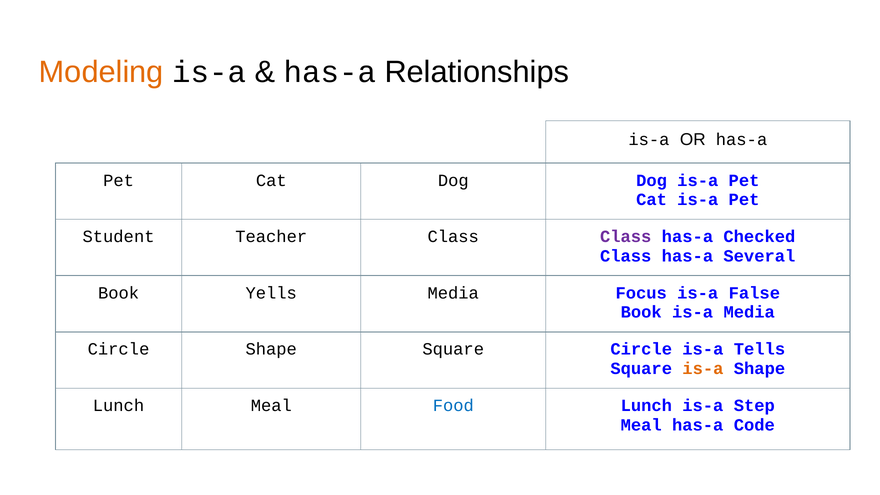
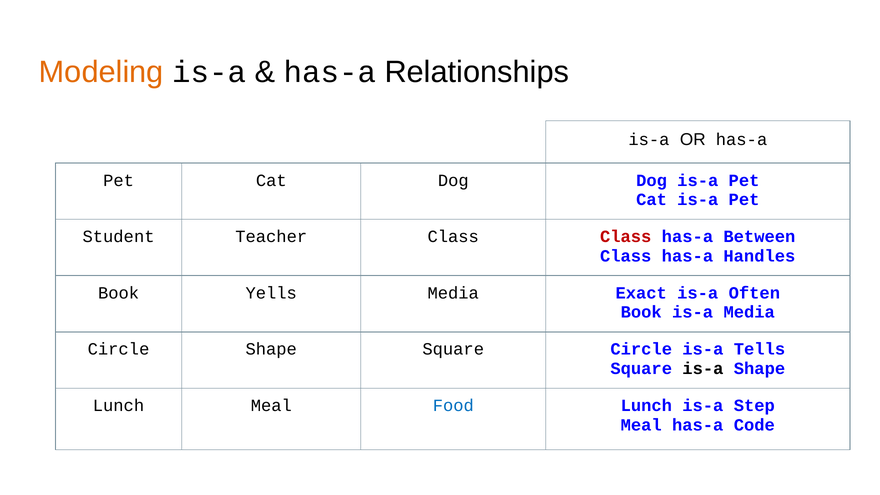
Class at (626, 237) colour: purple -> red
Checked: Checked -> Between
Several: Several -> Handles
Focus: Focus -> Exact
False: False -> Often
is-a at (703, 369) colour: orange -> black
